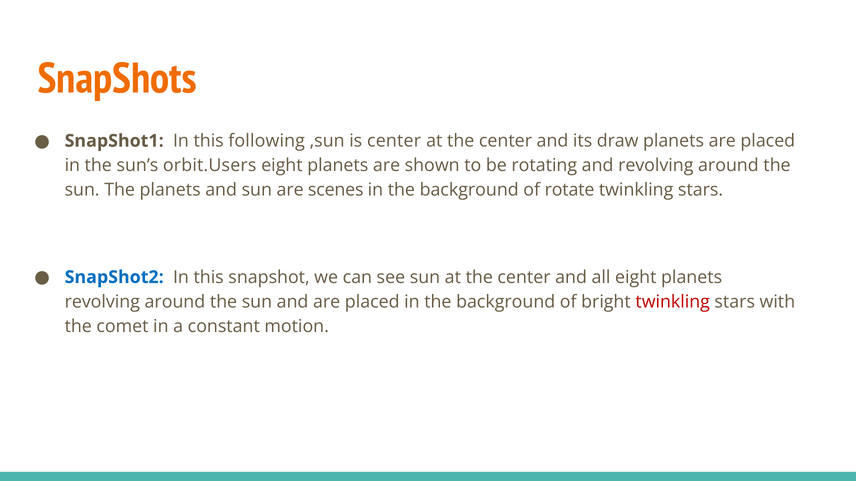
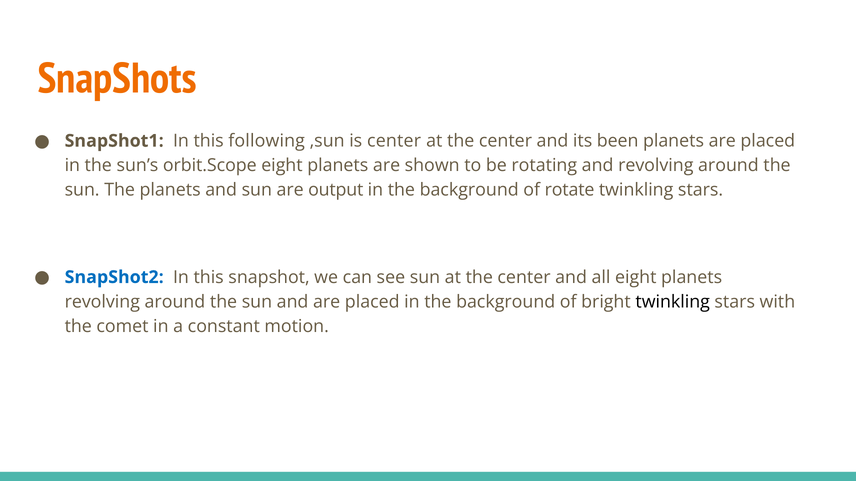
draw: draw -> been
orbit.Users: orbit.Users -> orbit.Scope
scenes: scenes -> output
twinkling at (673, 302) colour: red -> black
